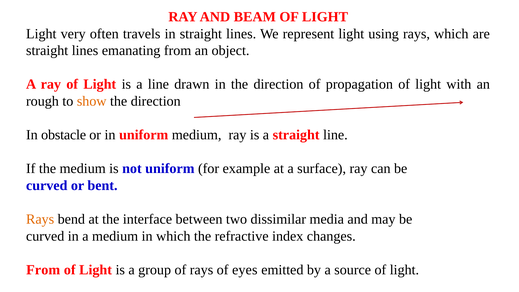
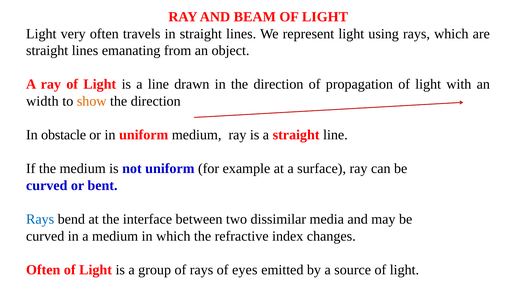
rough: rough -> width
Rays at (40, 219) colour: orange -> blue
From at (43, 270): From -> Often
